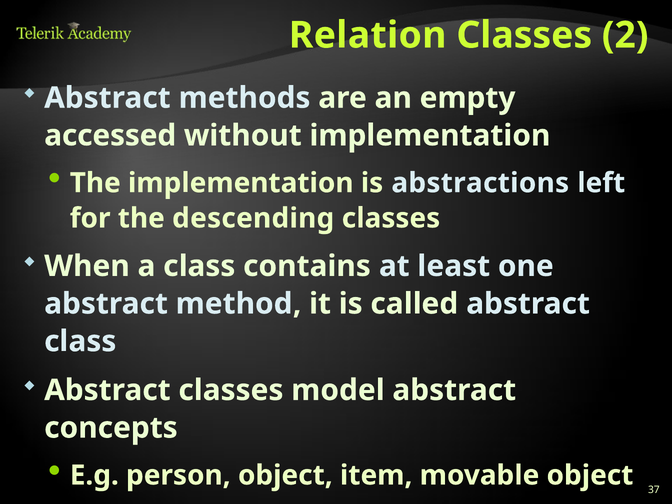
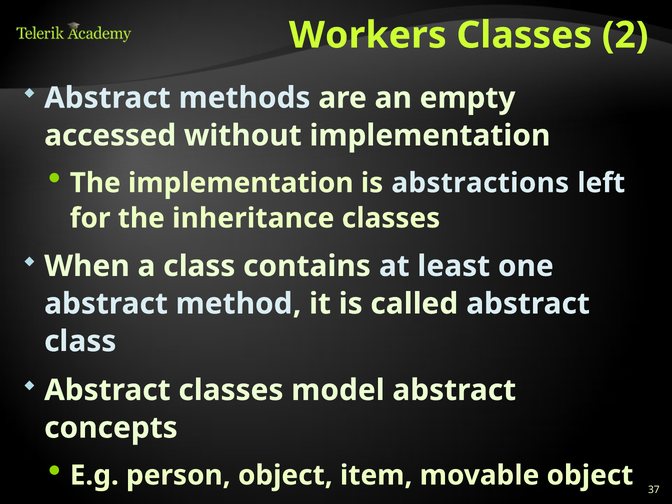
Relation: Relation -> Workers
descending: descending -> inheritance
